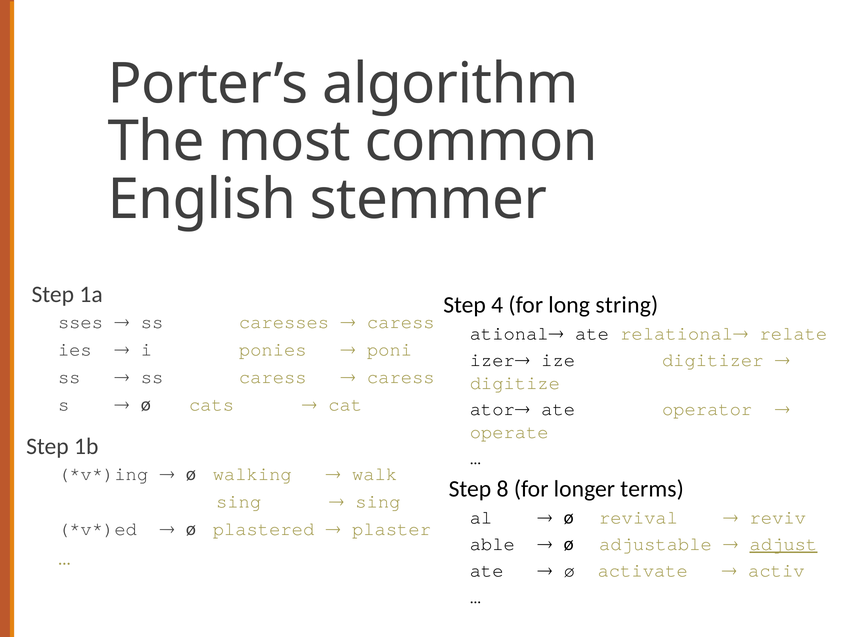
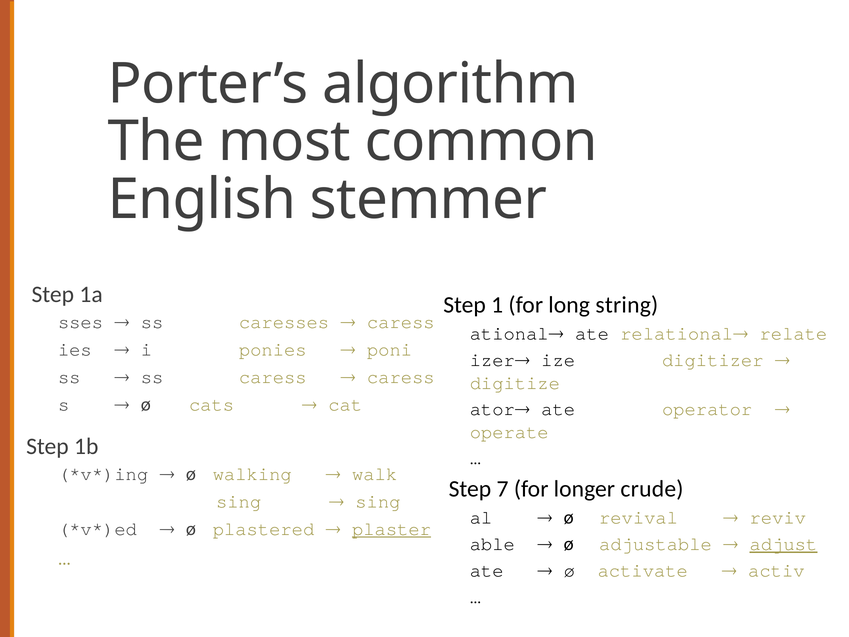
4: 4 -> 1
8: 8 -> 7
terms: terms -> crude
plaster underline: none -> present
